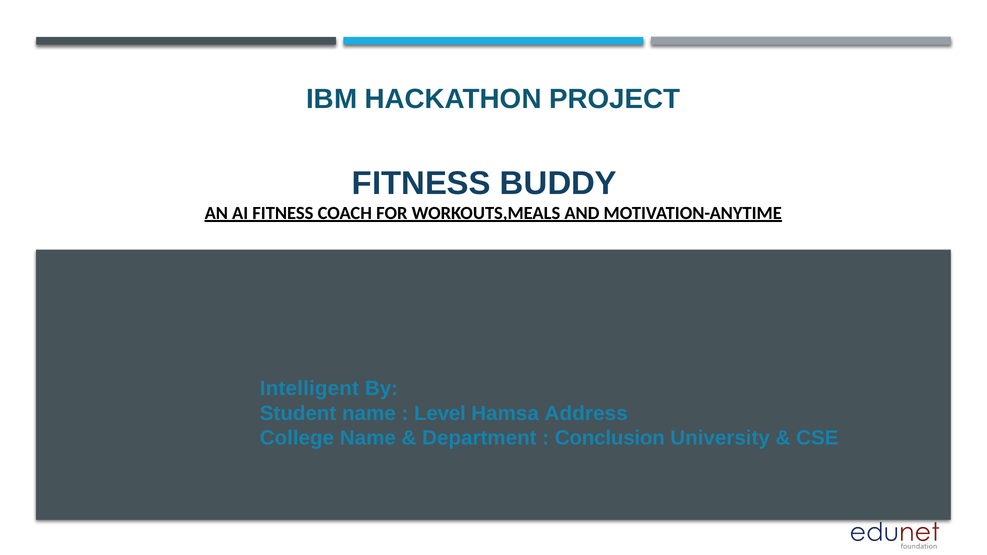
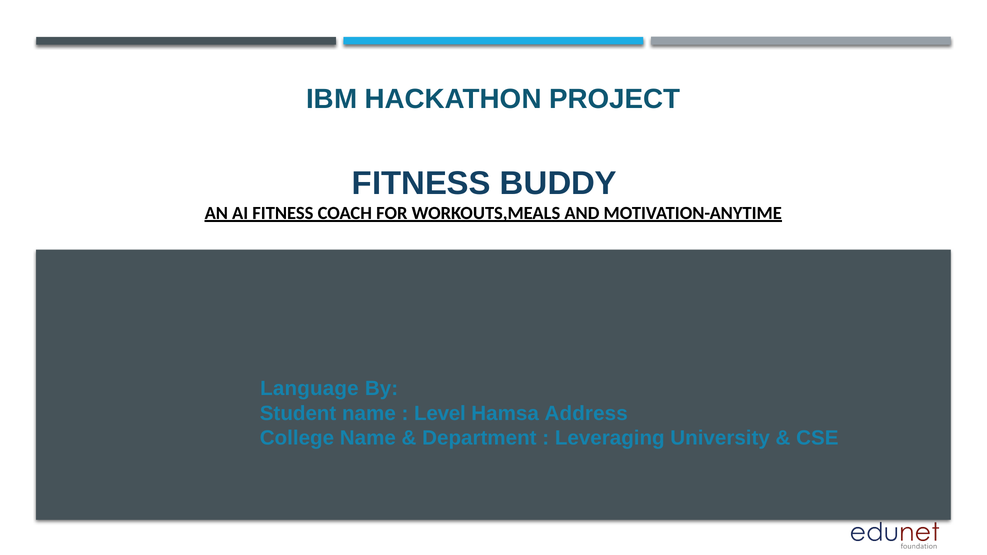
Intelligent: Intelligent -> Language
Conclusion: Conclusion -> Leveraging
